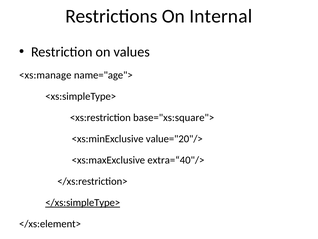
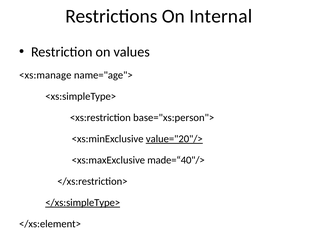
base="xs:square">: base="xs:square"> -> base="xs:person">
value="20"/> underline: none -> present
extra=“40"/>: extra=“40"/> -> made=“40"/>
